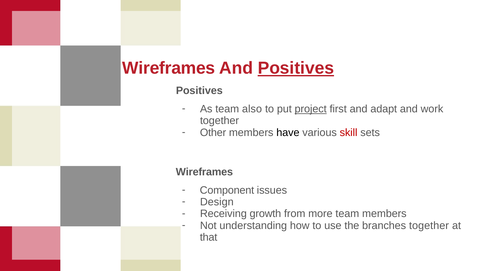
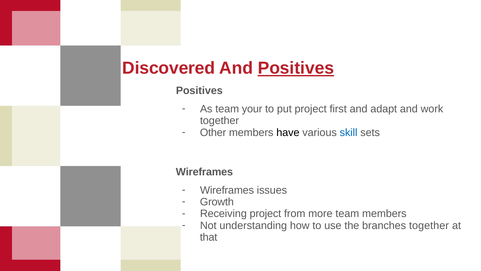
Wireframes at (169, 68): Wireframes -> Discovered
also: also -> your
project at (311, 109) underline: present -> none
skill colour: red -> blue
Component at (227, 190): Component -> Wireframes
Design: Design -> Growth
Receiving growth: growth -> project
